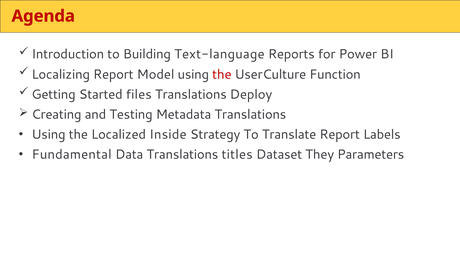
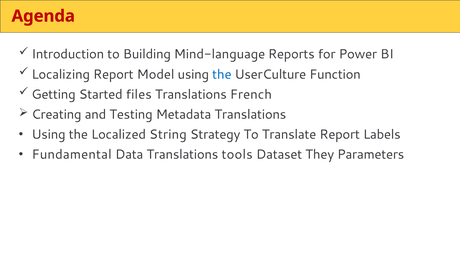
Text-language: Text-language -> Mind-language
the at (222, 74) colour: red -> blue
Deploy: Deploy -> French
Inside: Inside -> String
titles: titles -> tools
